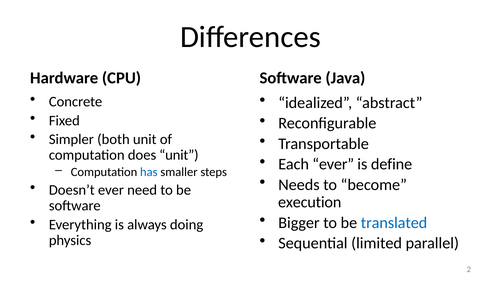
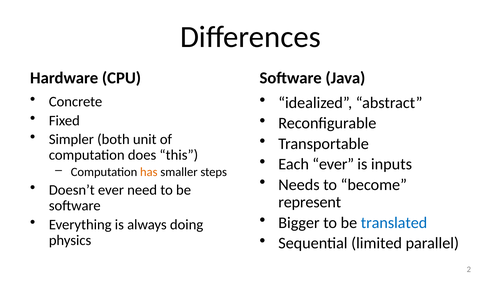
does unit: unit -> this
define: define -> inputs
has colour: blue -> orange
execution: execution -> represent
